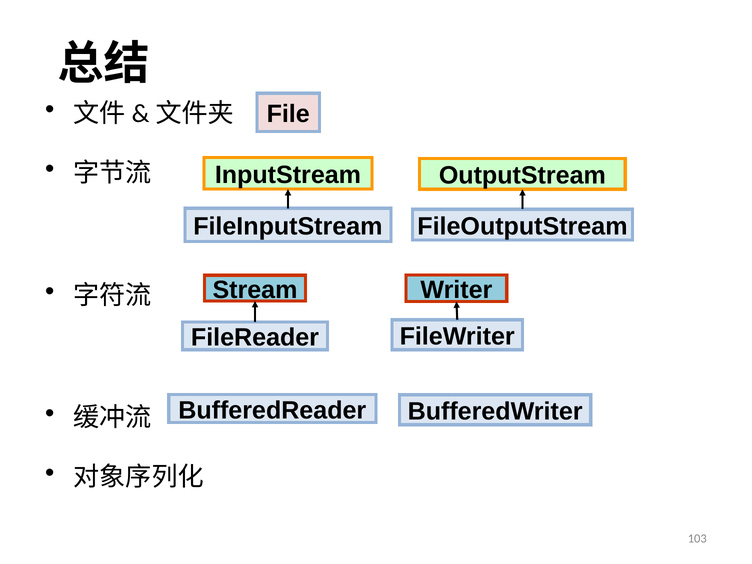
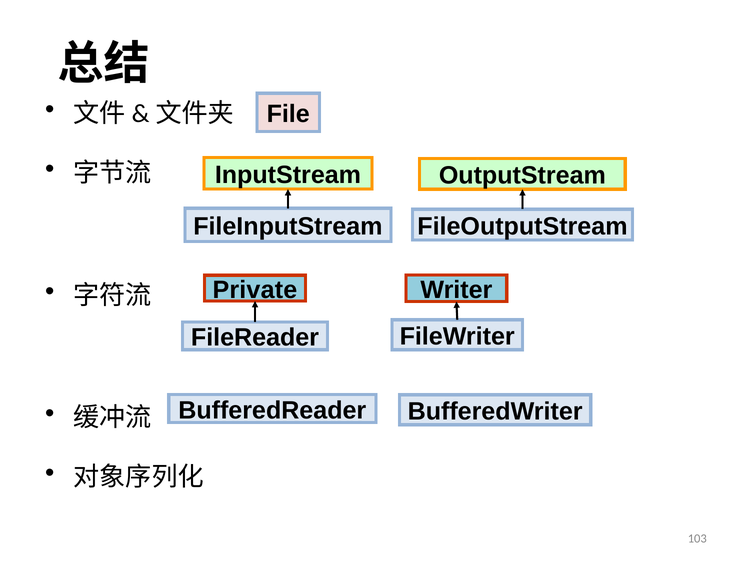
Stream: Stream -> Private
